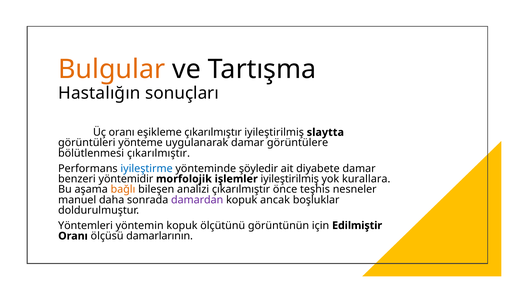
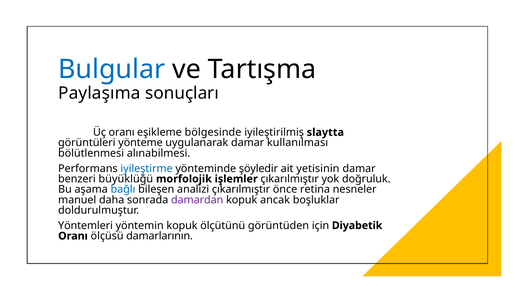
Bulgular colour: orange -> blue
Hastalığın: Hastalığın -> Paylaşıma
eşikleme çıkarılmıştır: çıkarılmıştır -> bölgesinde
görüntülere: görüntülere -> kullanılması
bölütlenmesi çıkarılmıştır: çıkarılmıştır -> alınabilmesi
diyabete: diyabete -> yetisinin
yöntemidir: yöntemidir -> büyüklüğü
işlemler iyileştirilmiş: iyileştirilmiş -> çıkarılmıştır
kurallara: kurallara -> doğruluk
bağlı colour: orange -> blue
teşhis: teşhis -> retina
görüntünün: görüntünün -> görüntüden
Edilmiştir: Edilmiştir -> Diyabetik
